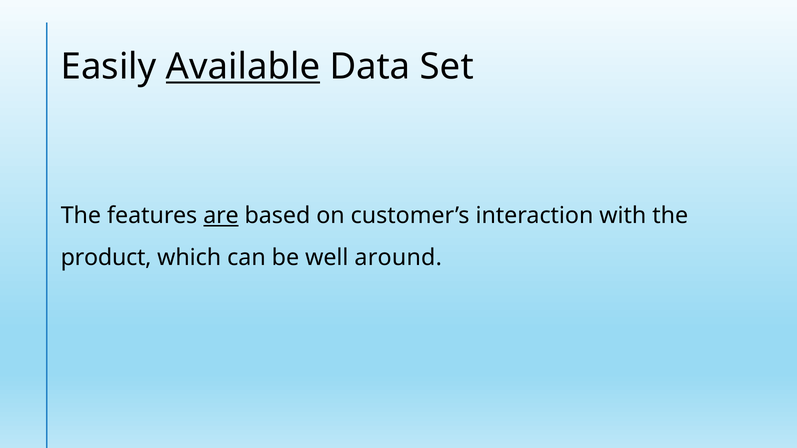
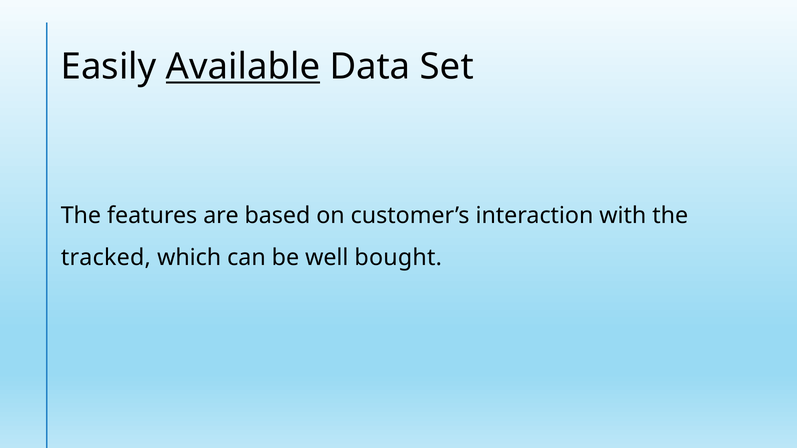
are underline: present -> none
product: product -> tracked
around: around -> bought
